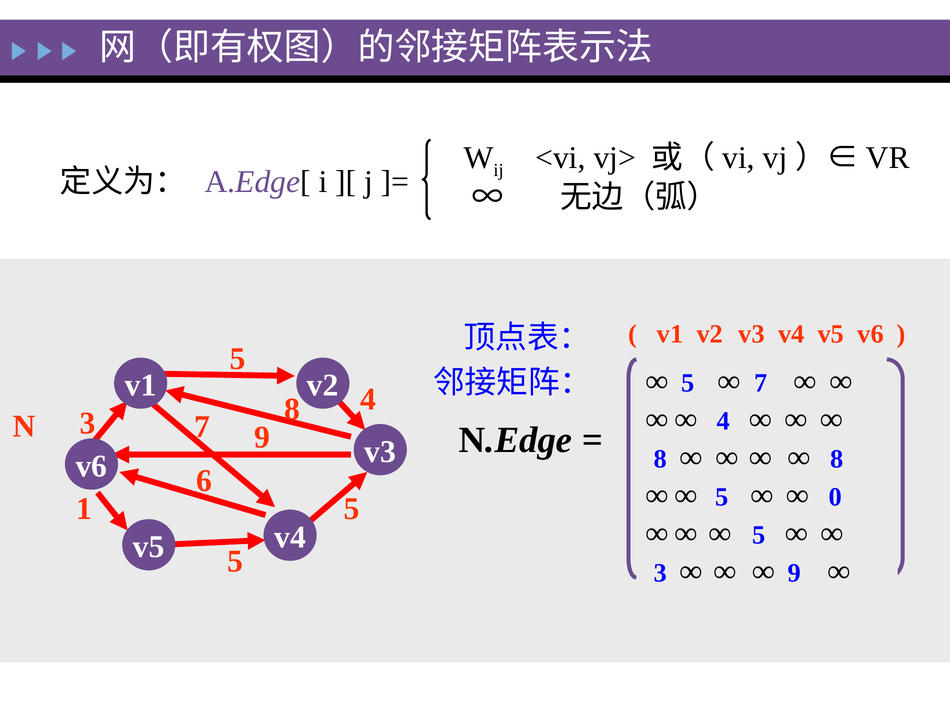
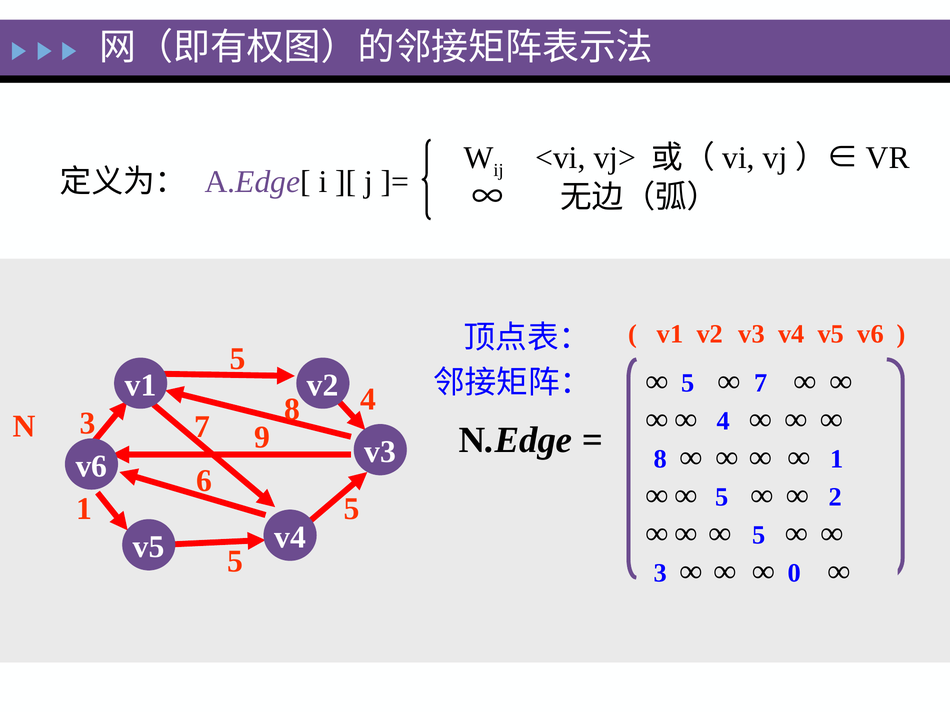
8 at (837, 459): 8 -> 1
0: 0 -> 2
9 at (795, 573): 9 -> 0
